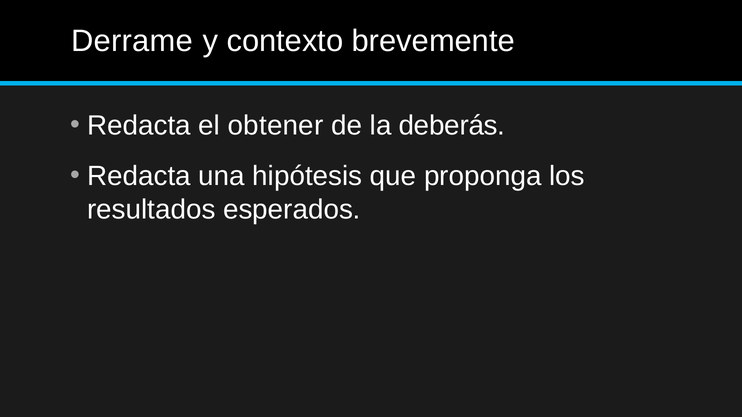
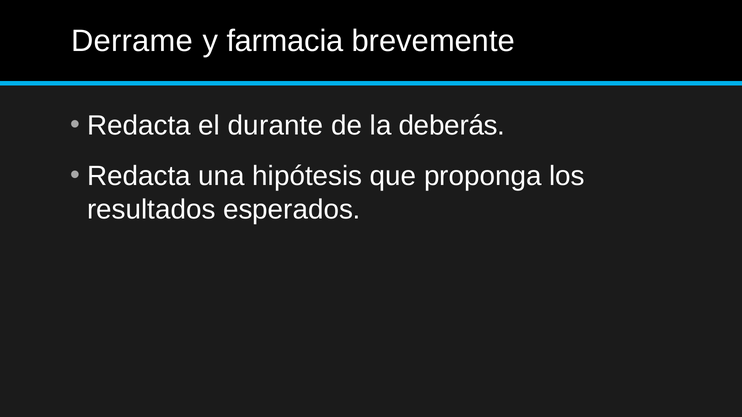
contexto: contexto -> farmacia
obtener: obtener -> durante
